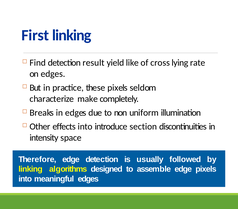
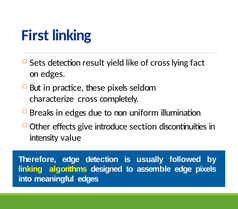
Find: Find -> Sets
rate: rate -> fact
characterize make: make -> cross
effects into: into -> give
space: space -> value
